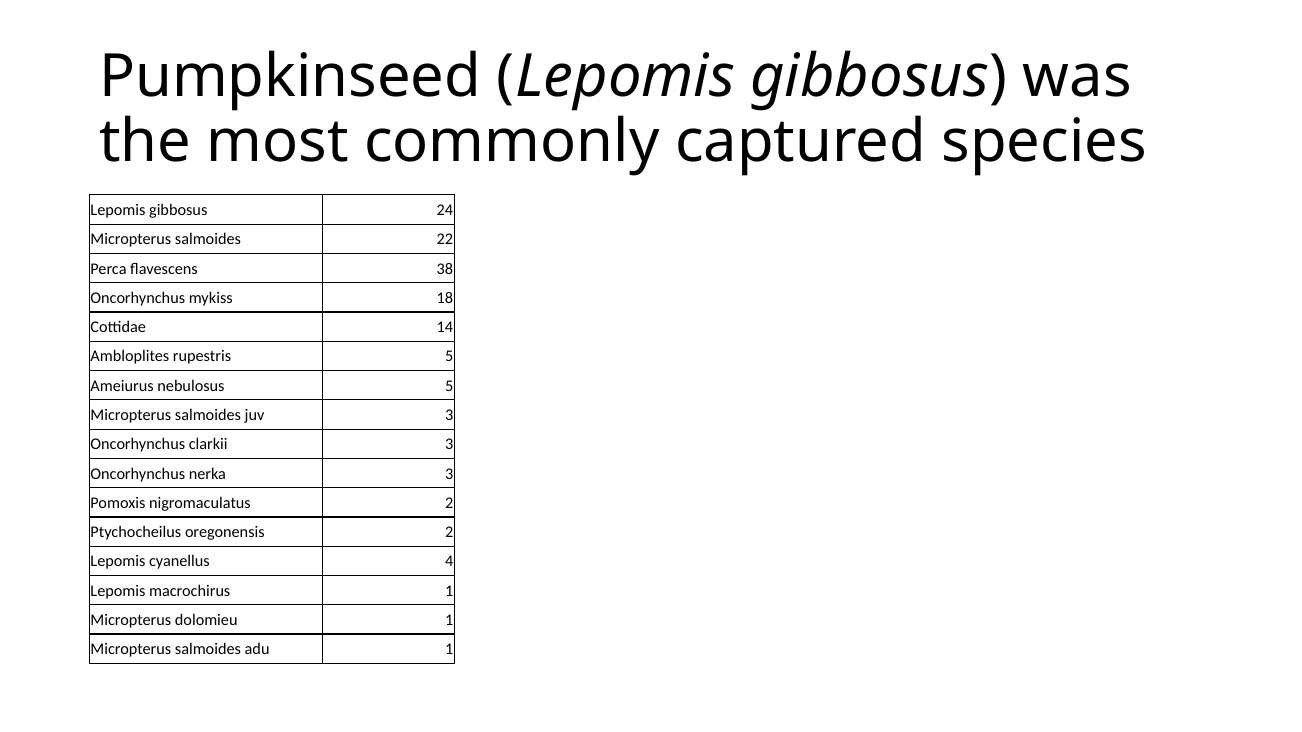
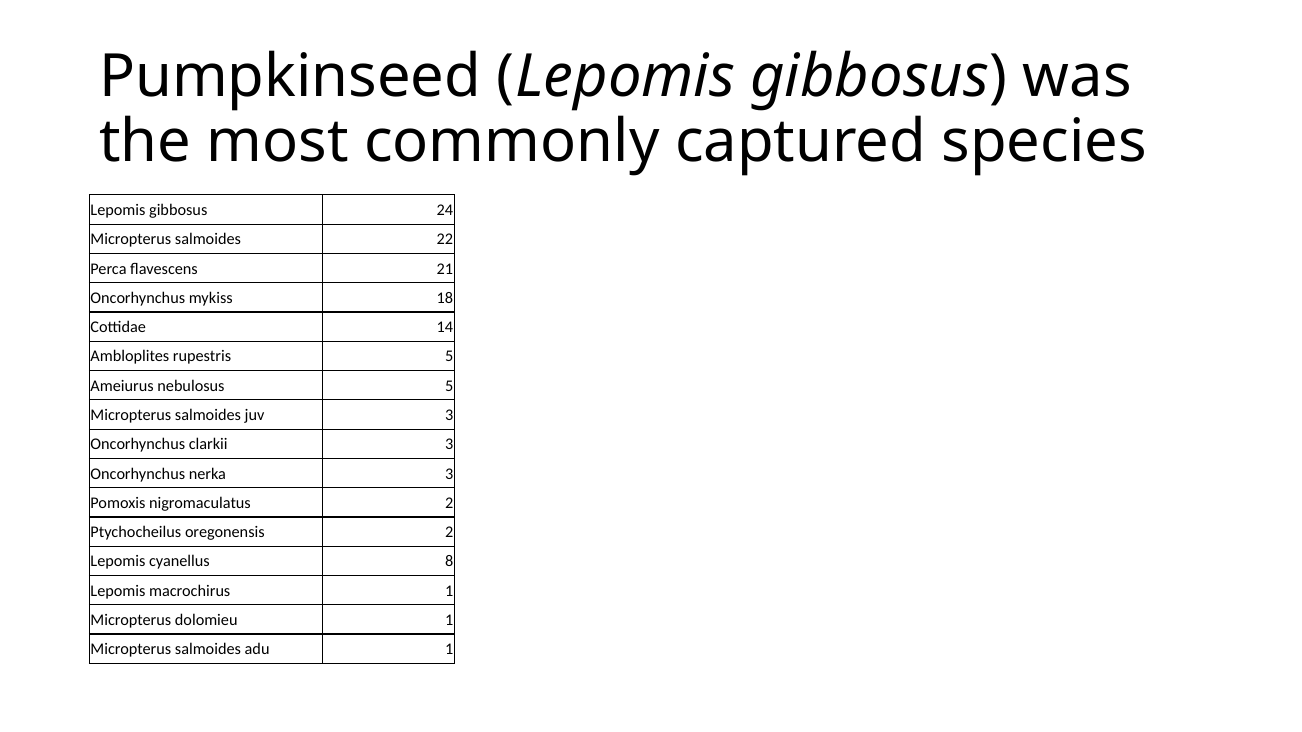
38: 38 -> 21
4: 4 -> 8
